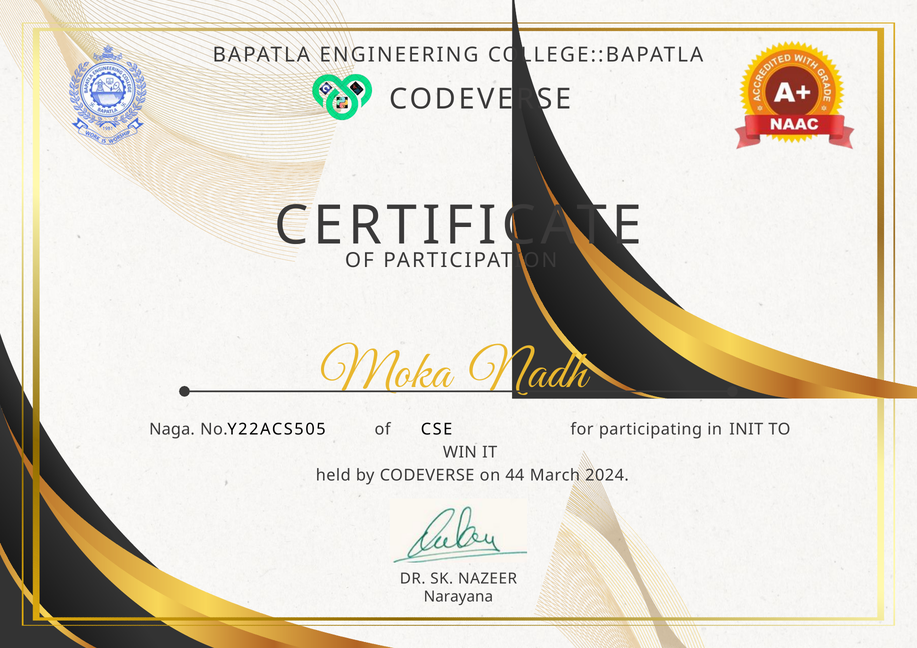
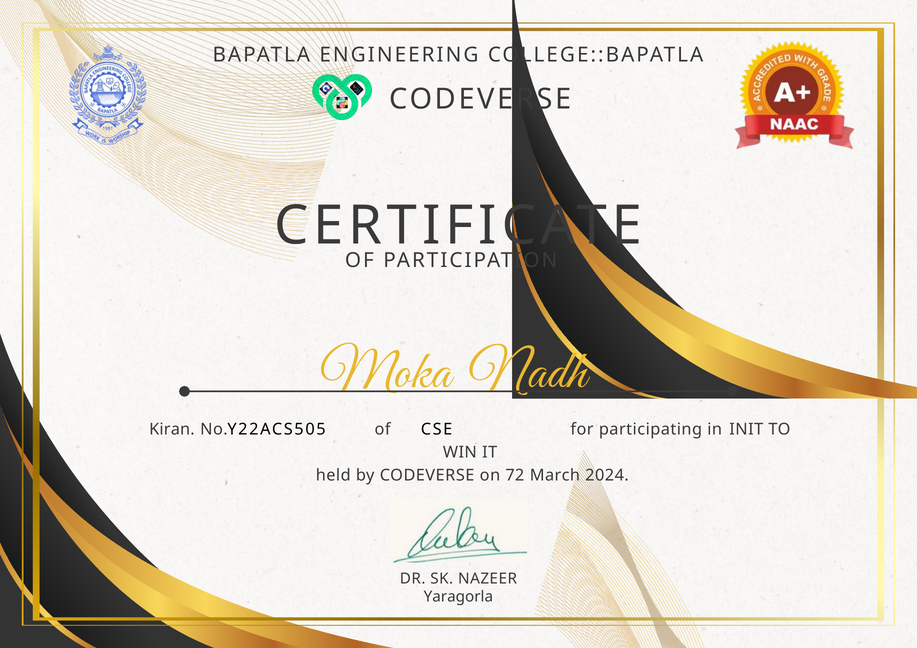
Naga: Naga -> Kiran
44: 44 -> 72
Narayana: Narayana -> Yaragorla
